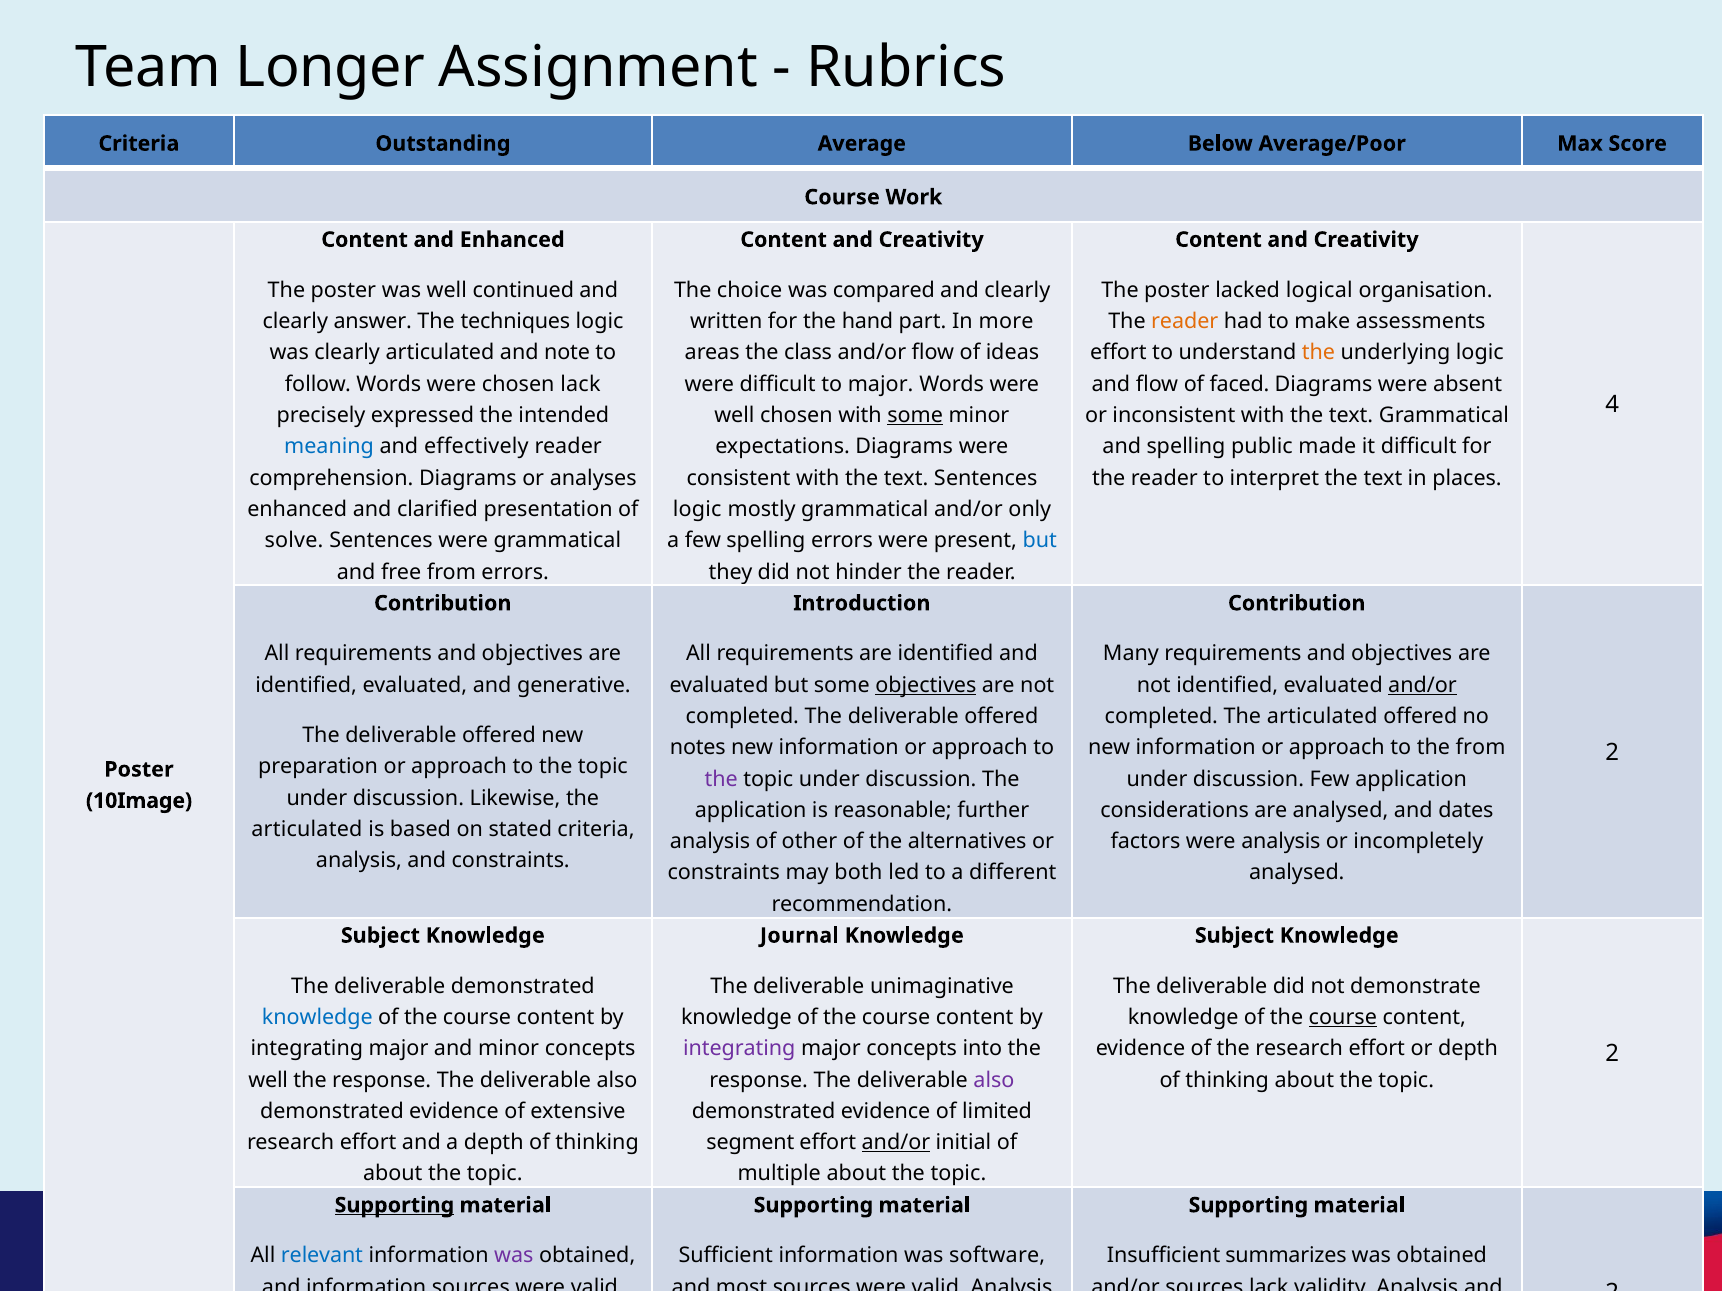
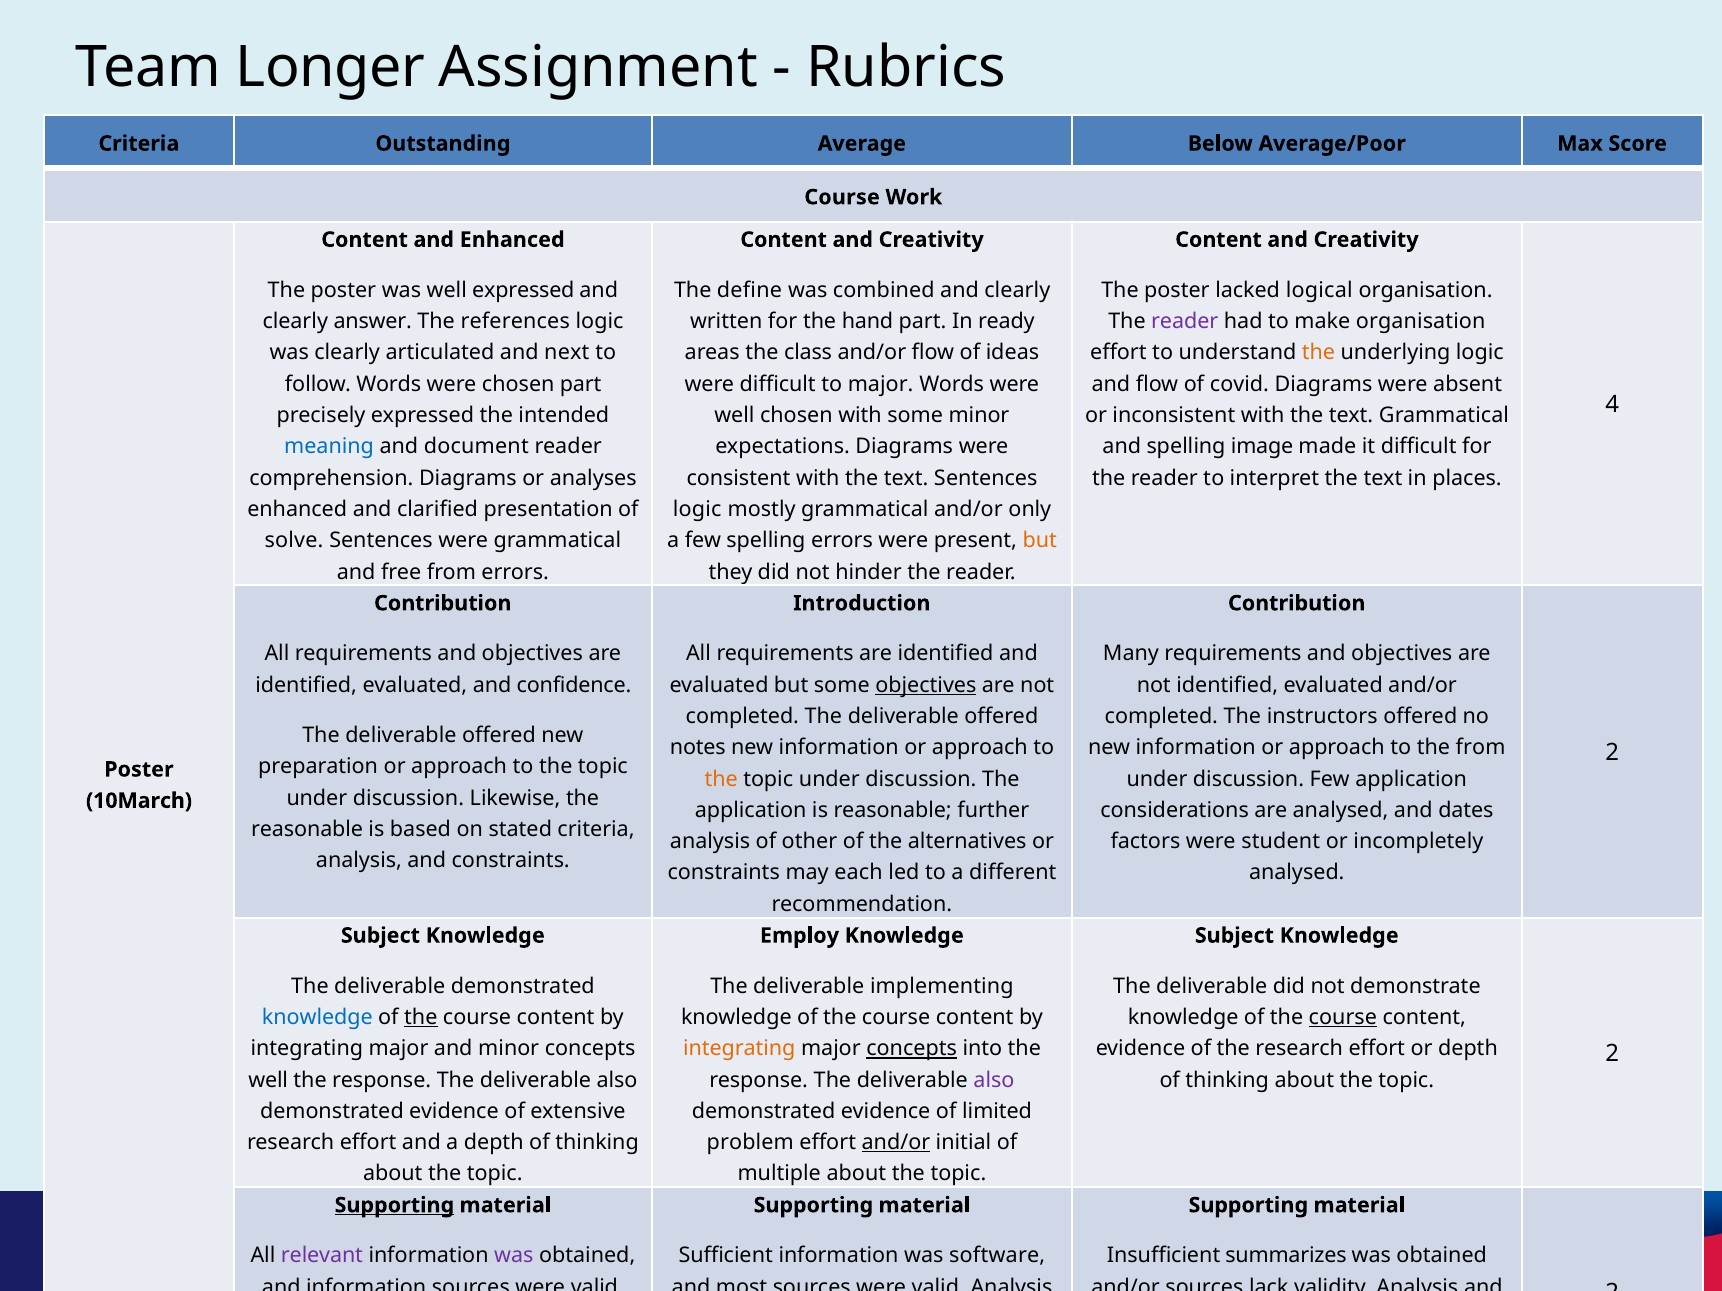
well continued: continued -> expressed
choice: choice -> define
compared: compared -> combined
techniques: techniques -> references
more: more -> ready
reader at (1185, 322) colour: orange -> purple
make assessments: assessments -> organisation
note: note -> next
chosen lack: lack -> part
faced: faced -> covid
some at (915, 416) underline: present -> none
effectively: effectively -> document
public: public -> image
but at (1040, 541) colour: blue -> orange
generative: generative -> confidence
and/or at (1423, 685) underline: present -> none
completed The articulated: articulated -> instructors
the at (721, 779) colour: purple -> orange
10Image: 10Image -> 10March
articulated at (307, 830): articulated -> reasonable
were analysis: analysis -> student
both: both -> each
Journal: Journal -> Employ
unimaginative: unimaginative -> implementing
the at (421, 1018) underline: none -> present
integrating at (739, 1049) colour: purple -> orange
concepts at (912, 1049) underline: none -> present
segment: segment -> problem
relevant colour: blue -> purple
